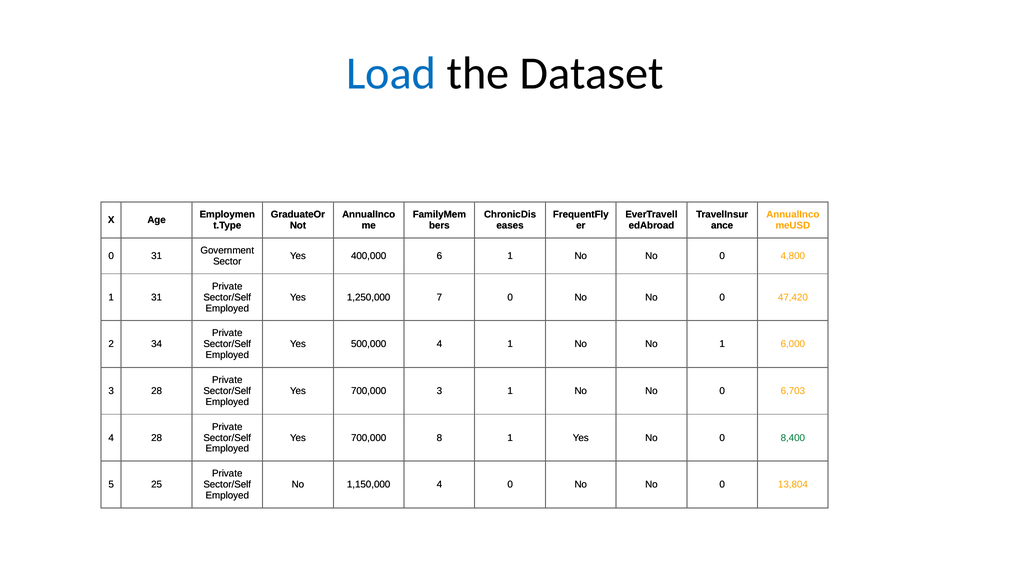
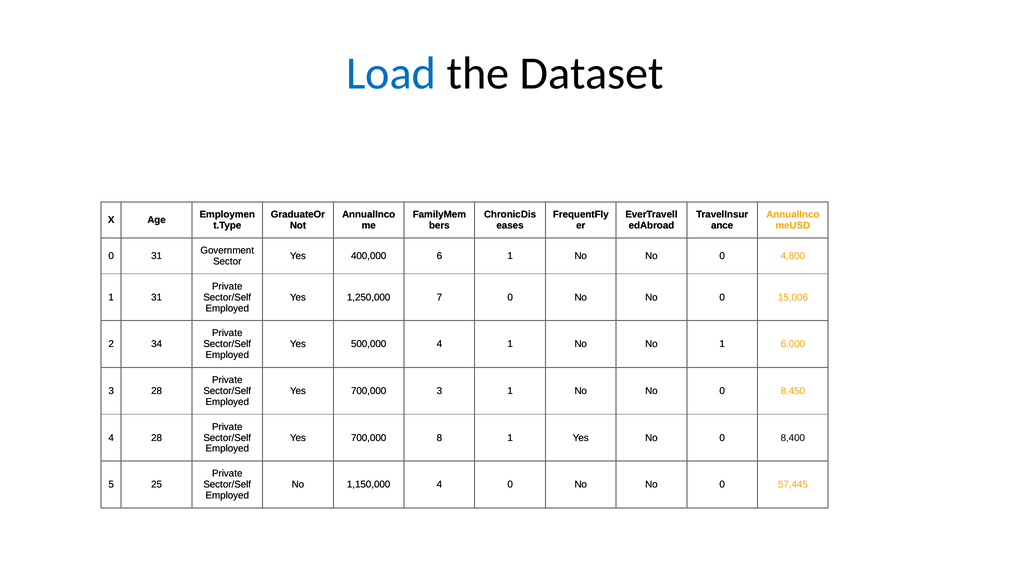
47,420: 47,420 -> 15,006
6,703: 6,703 -> 8,450
8,400 colour: green -> black
13,804: 13,804 -> 57,445
